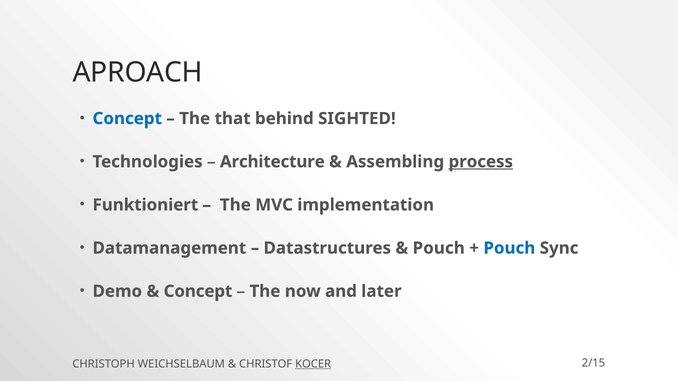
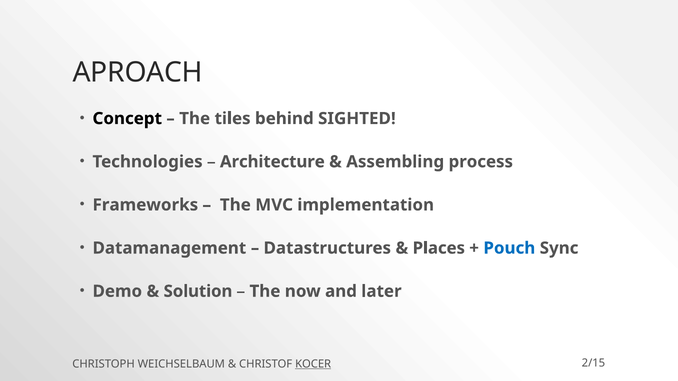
Concept at (127, 119) colour: blue -> black
that: that -> tiles
process underline: present -> none
Funktioniert: Funktioniert -> Frameworks
Pouch at (439, 248): Pouch -> Places
Concept at (198, 292): Concept -> Solution
